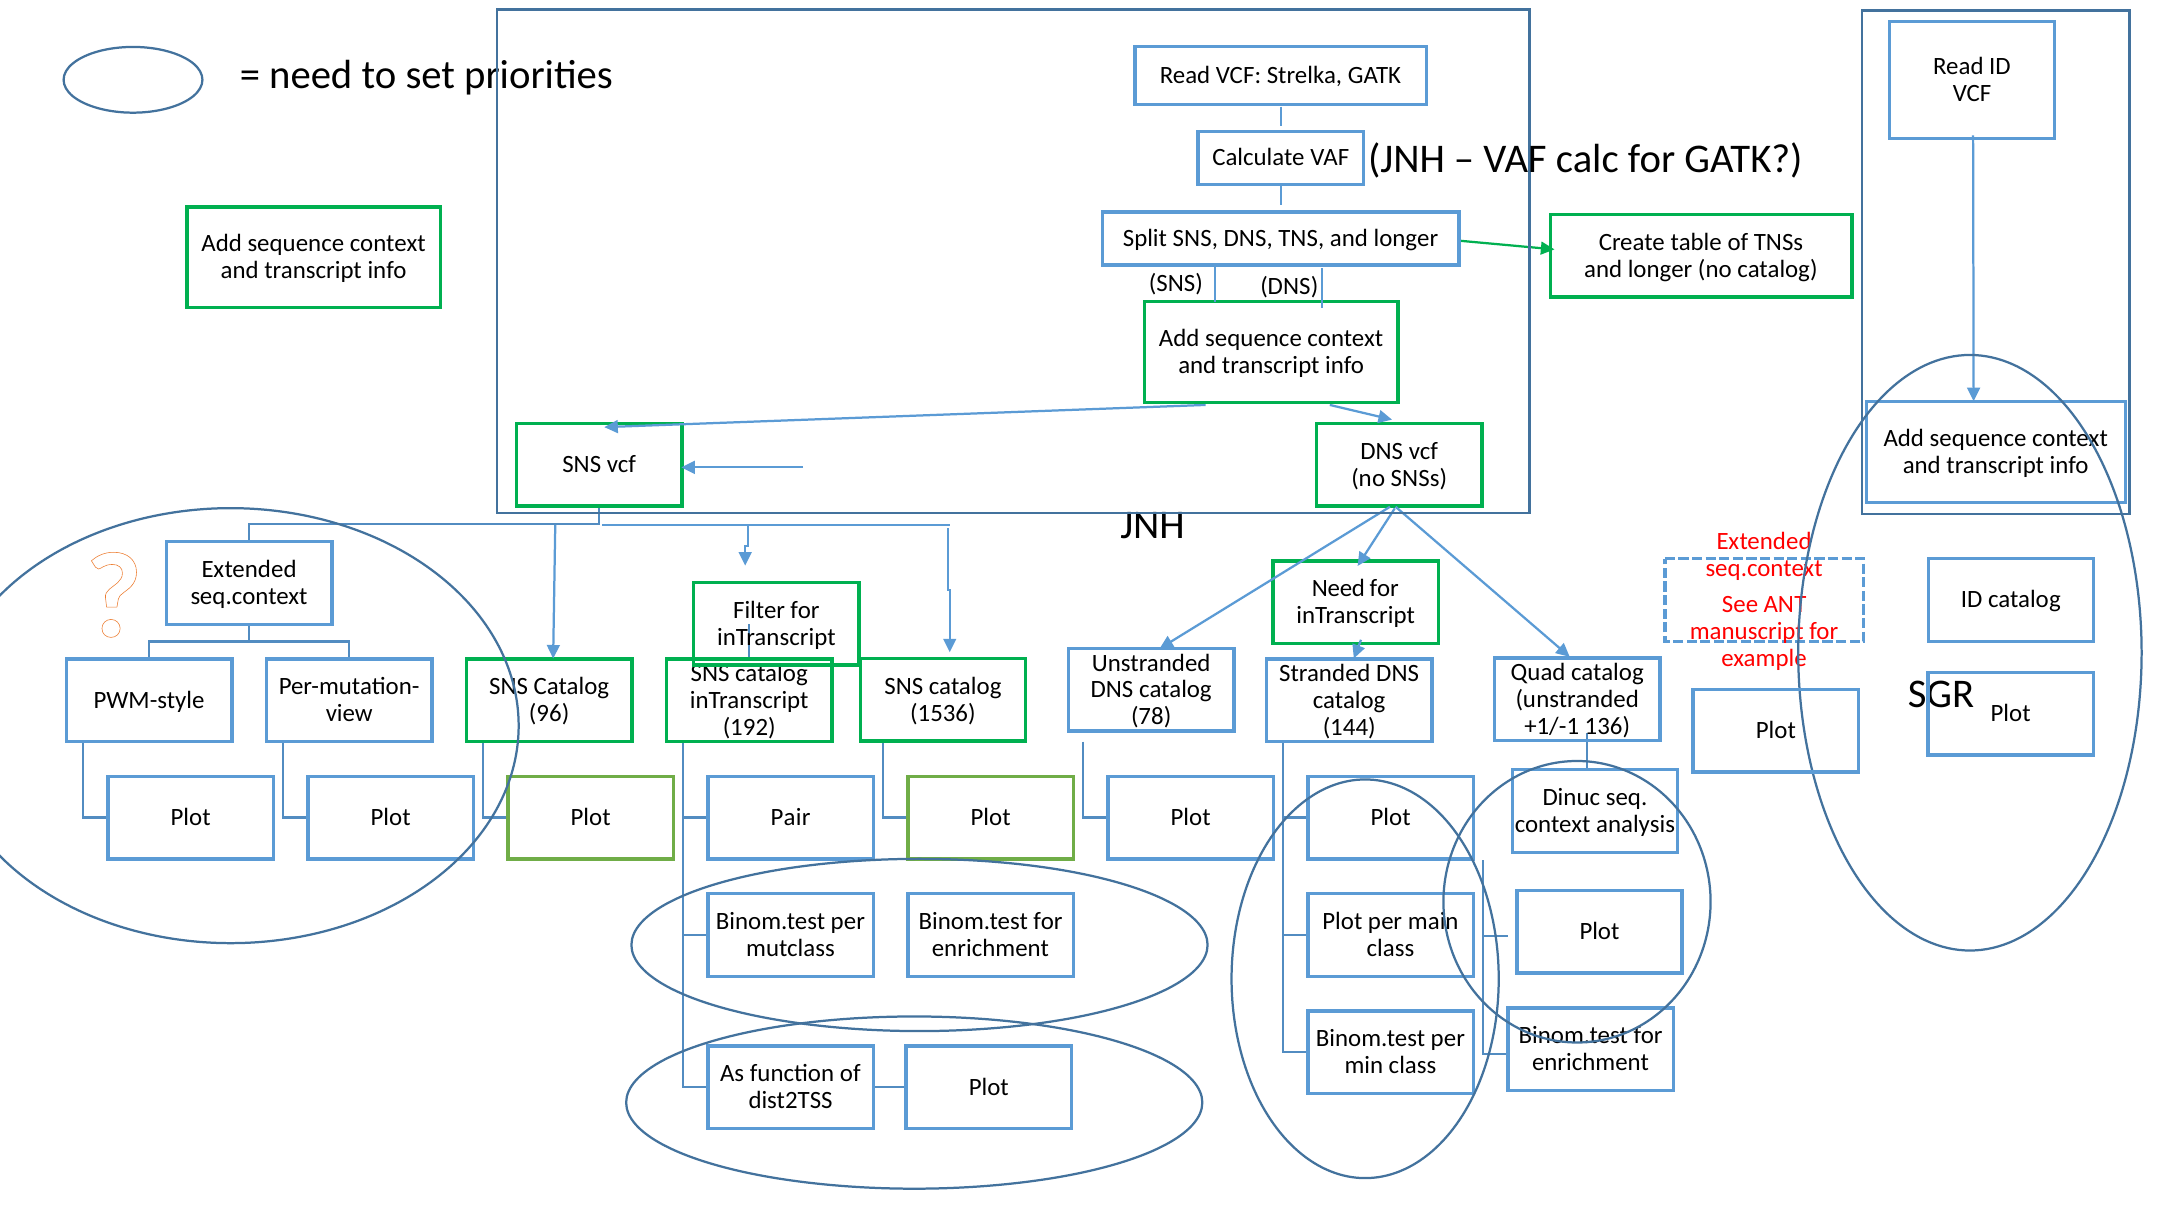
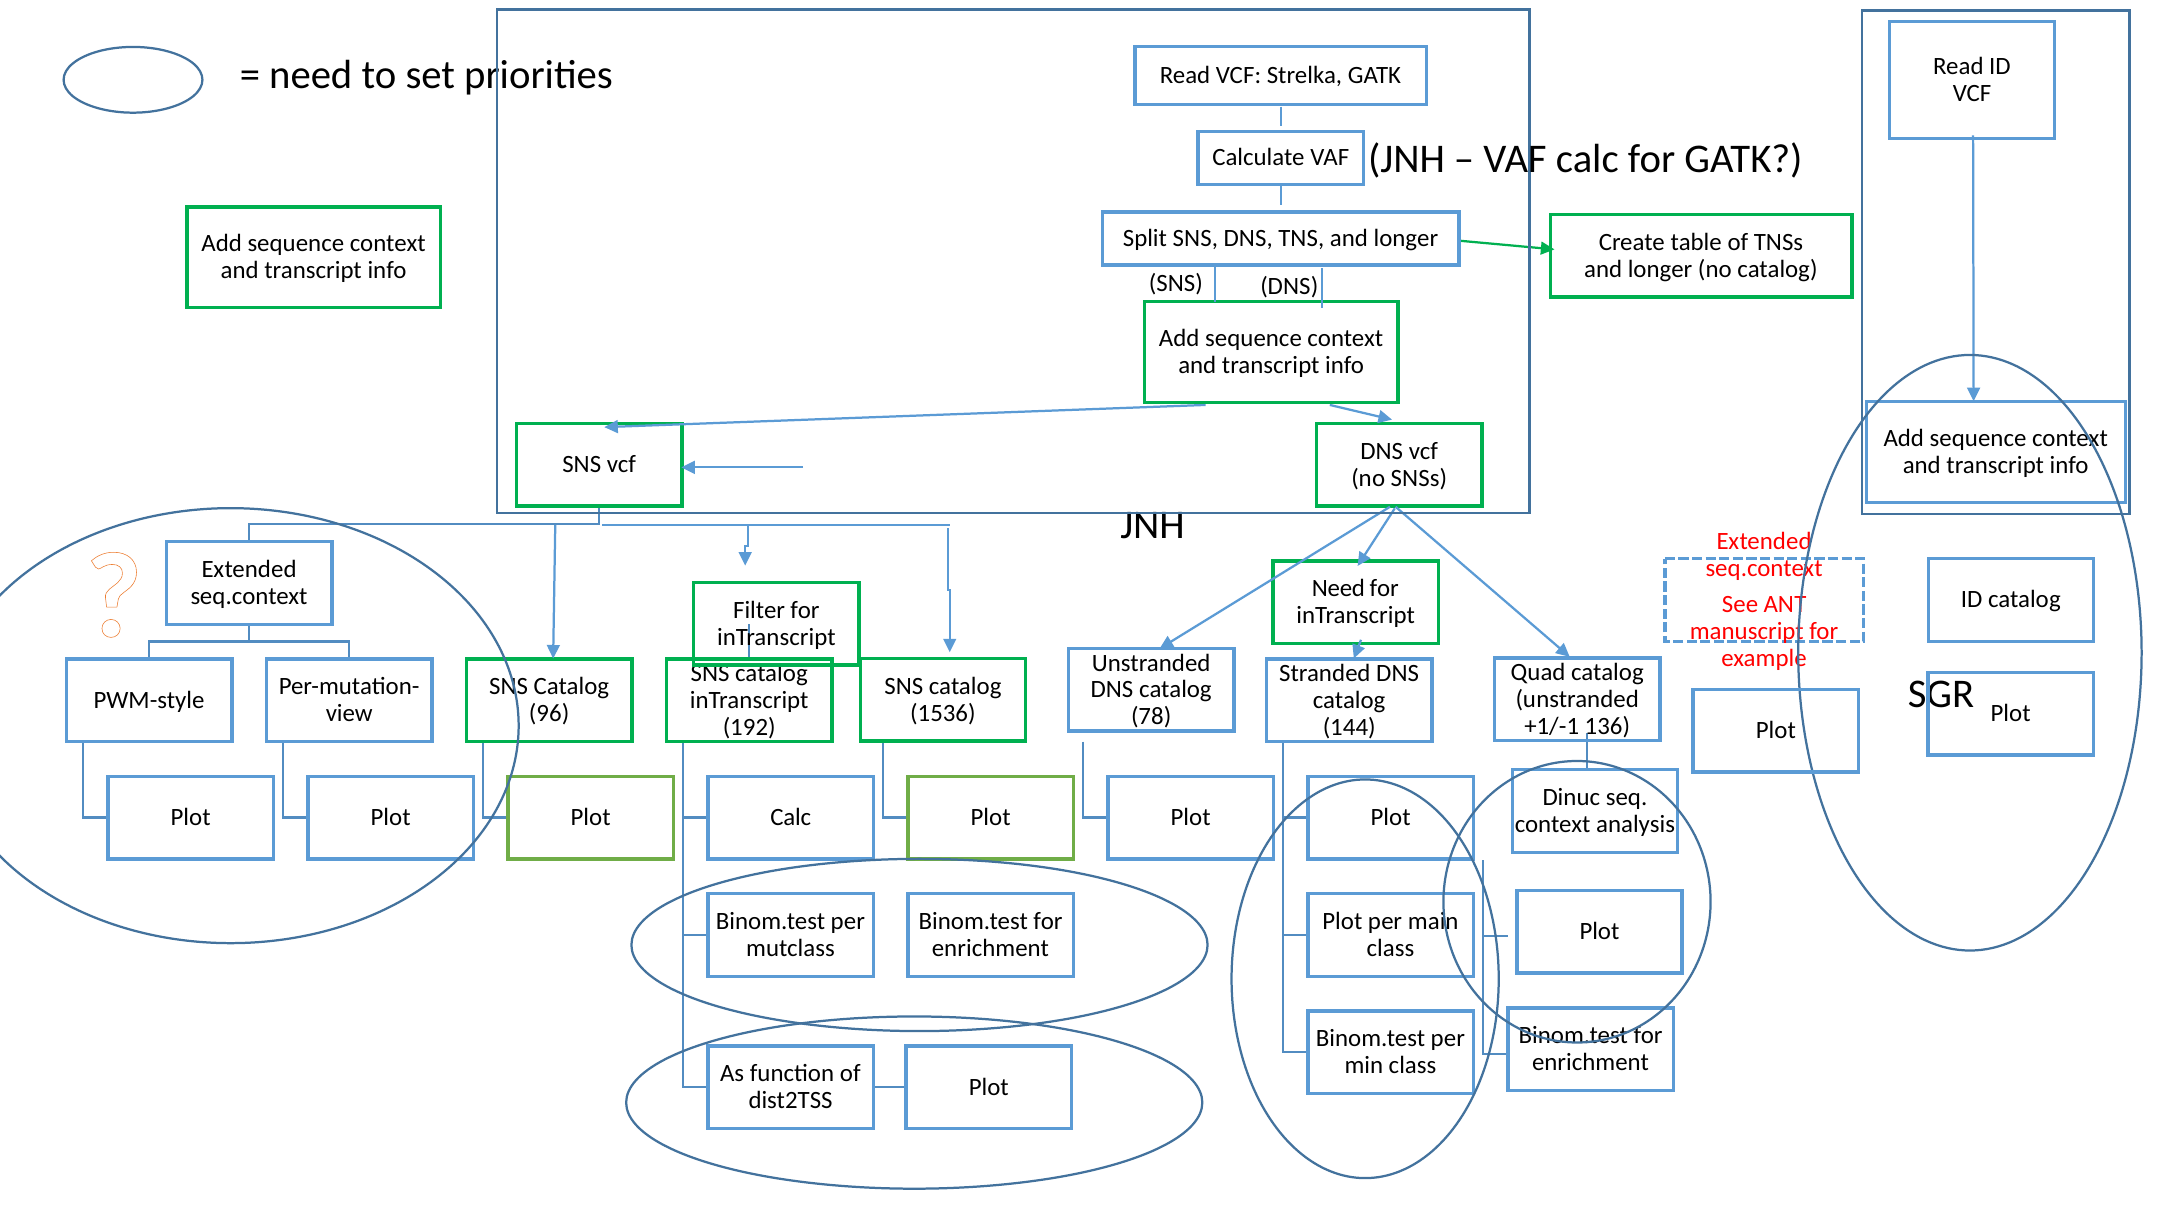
Pair at (791, 818): Pair -> Calc
